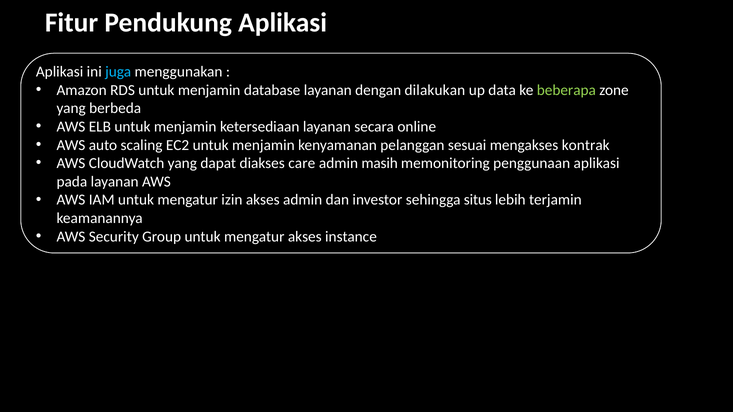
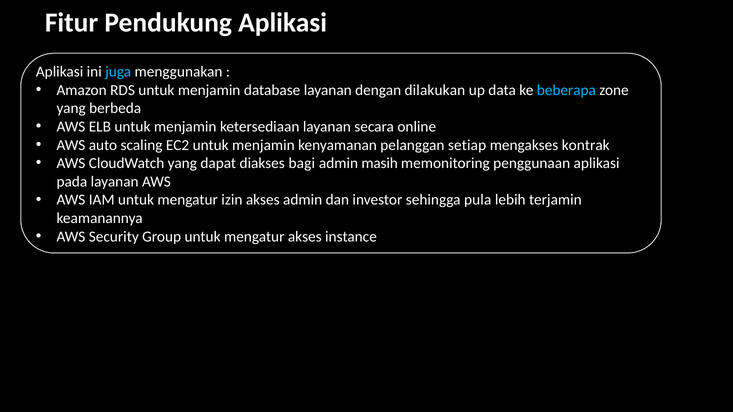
beberapa colour: light green -> light blue
sesuai: sesuai -> setiap
care: care -> bagi
situs: situs -> pula
